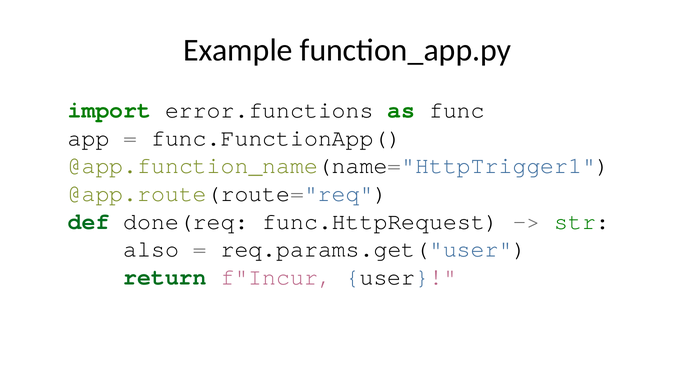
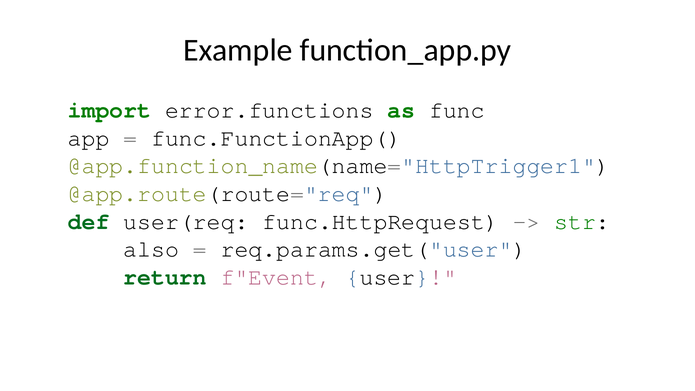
done(req: done(req -> user(req
f"Incur: f"Incur -> f"Event
